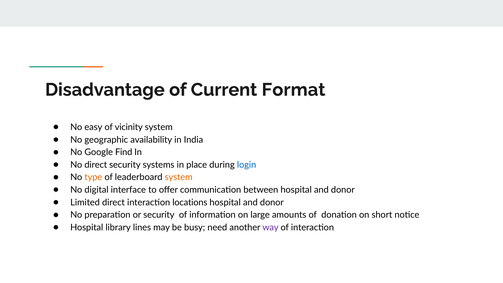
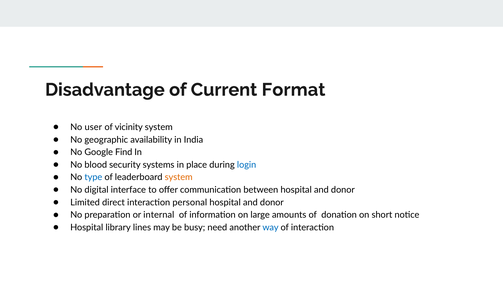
easy: easy -> user
No direct: direct -> blood
type colour: orange -> blue
locations: locations -> personal
or security: security -> internal
way colour: purple -> blue
